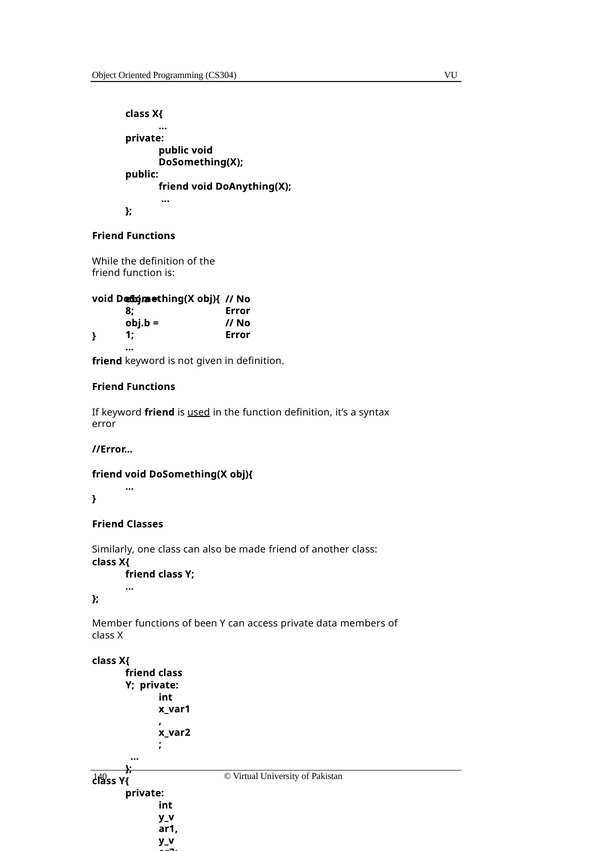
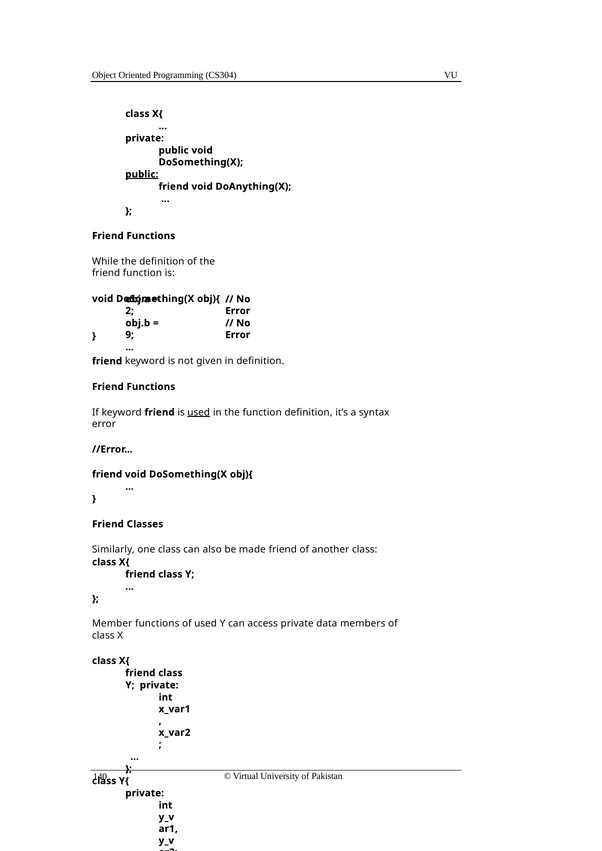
public at (142, 174) underline: none -> present
8: 8 -> 2
1: 1 -> 9
of been: been -> used
